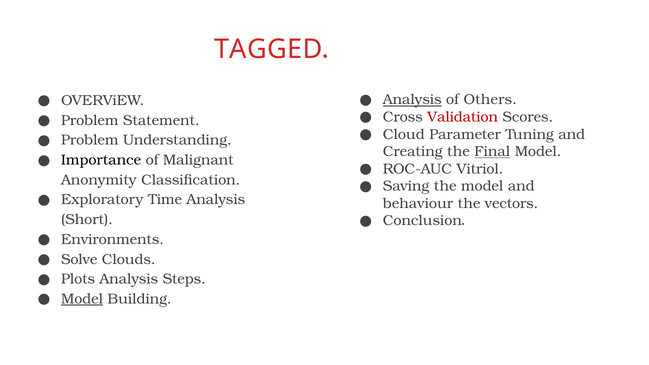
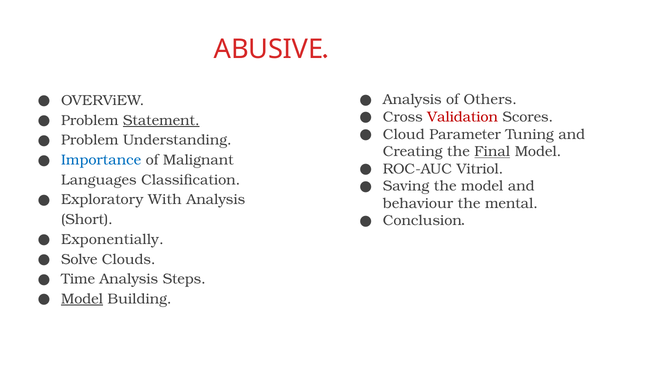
TAGGED: TAGGED -> ABUSIVE
Analysis at (412, 100) underline: present -> none
Statement underline: none -> present
Importance colour: black -> blue
Anonymity: Anonymity -> Languages
Time: Time -> With
vectors: vectors -> mental
Environments: Environments -> Exponentially
Plots: Plots -> Time
